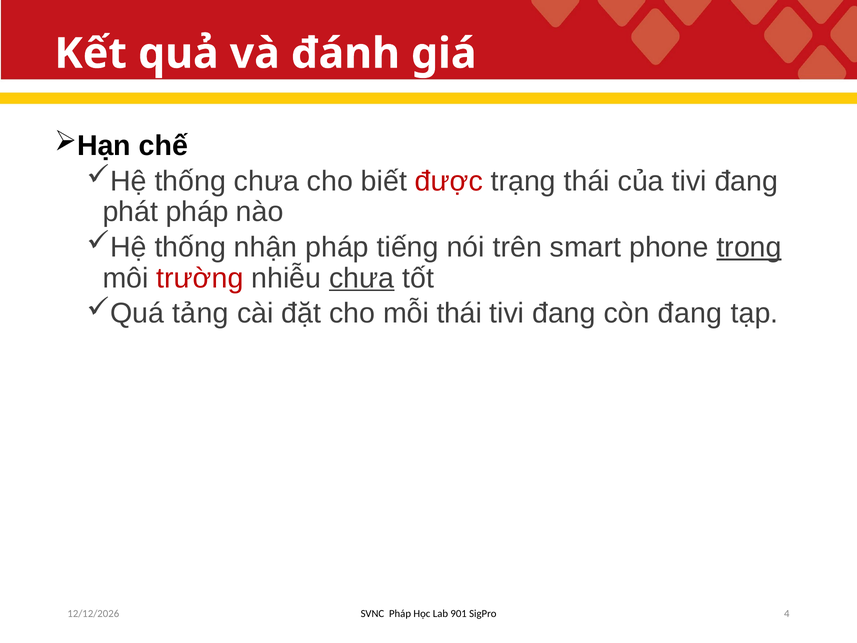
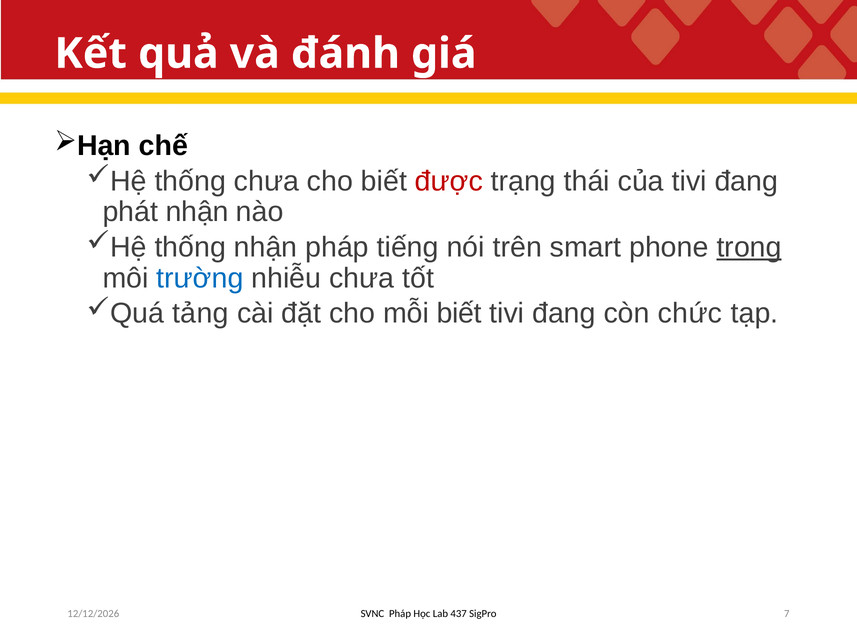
phát pháp: pháp -> nhận
trường colour: red -> blue
chưa at (362, 278) underline: present -> none
mỗi thái: thái -> biết
còn đang: đang -> chức
901: 901 -> 437
4: 4 -> 7
